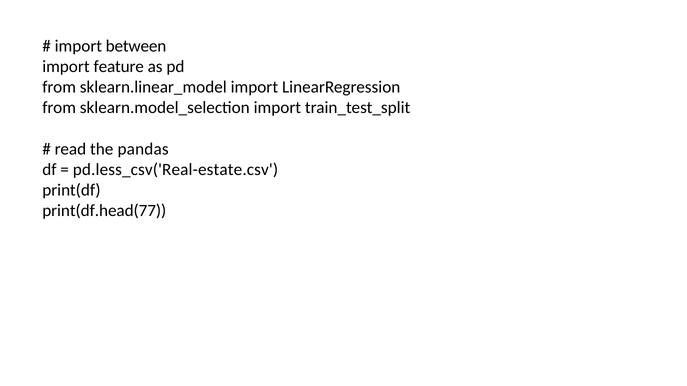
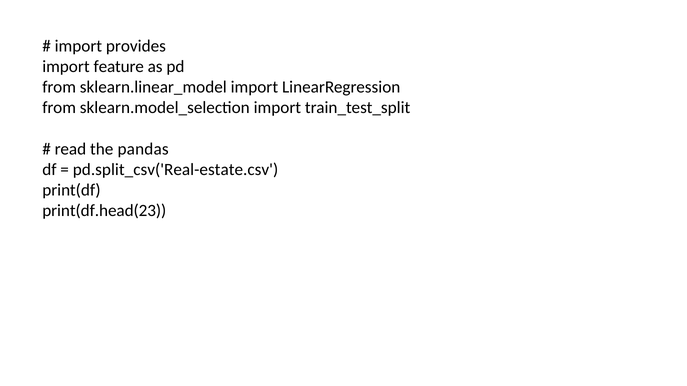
between: between -> provides
pd.less_csv('Real-estate.csv: pd.less_csv('Real-estate.csv -> pd.split_csv('Real-estate.csv
print(df.head(77: print(df.head(77 -> print(df.head(23
